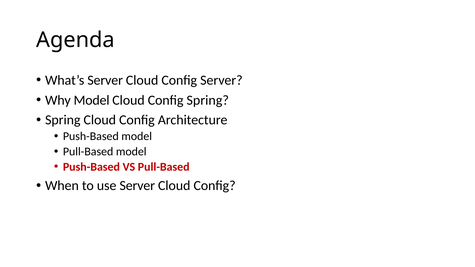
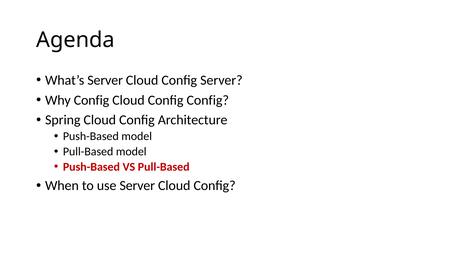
Why Model: Model -> Config
Config Spring: Spring -> Config
